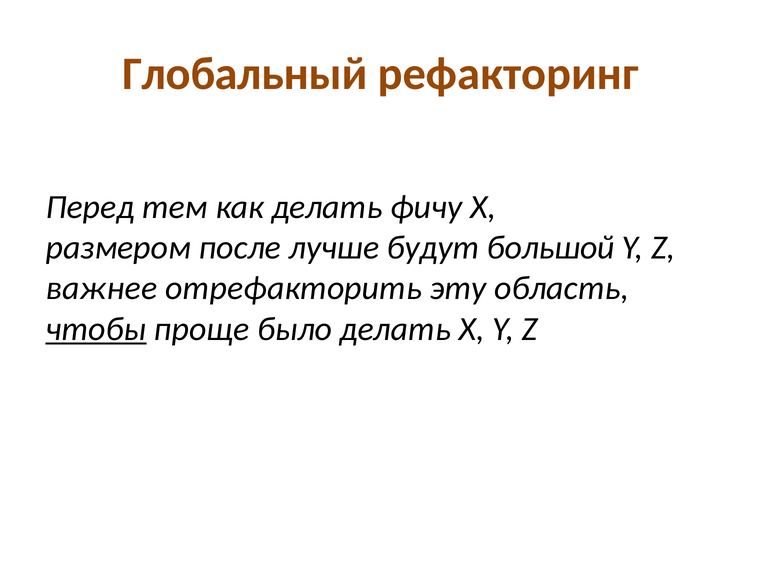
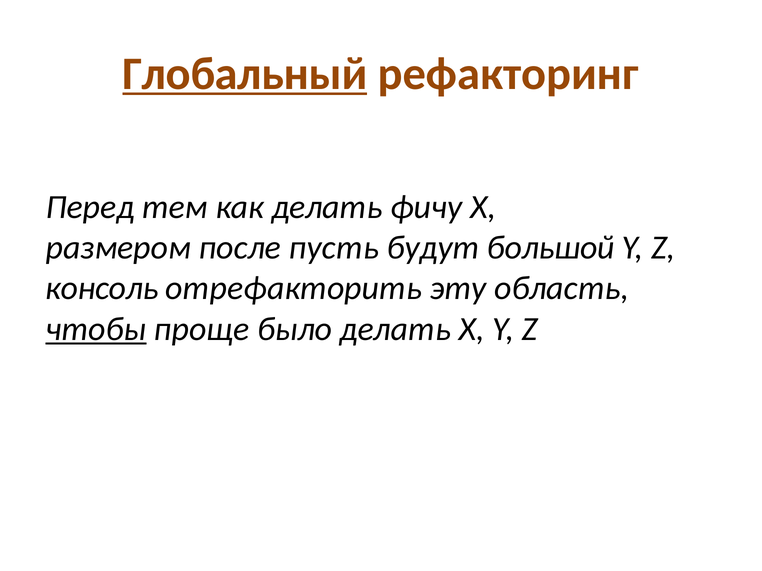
Глобальный underline: none -> present
лучше: лучше -> пусть
важнее: важнее -> консоль
